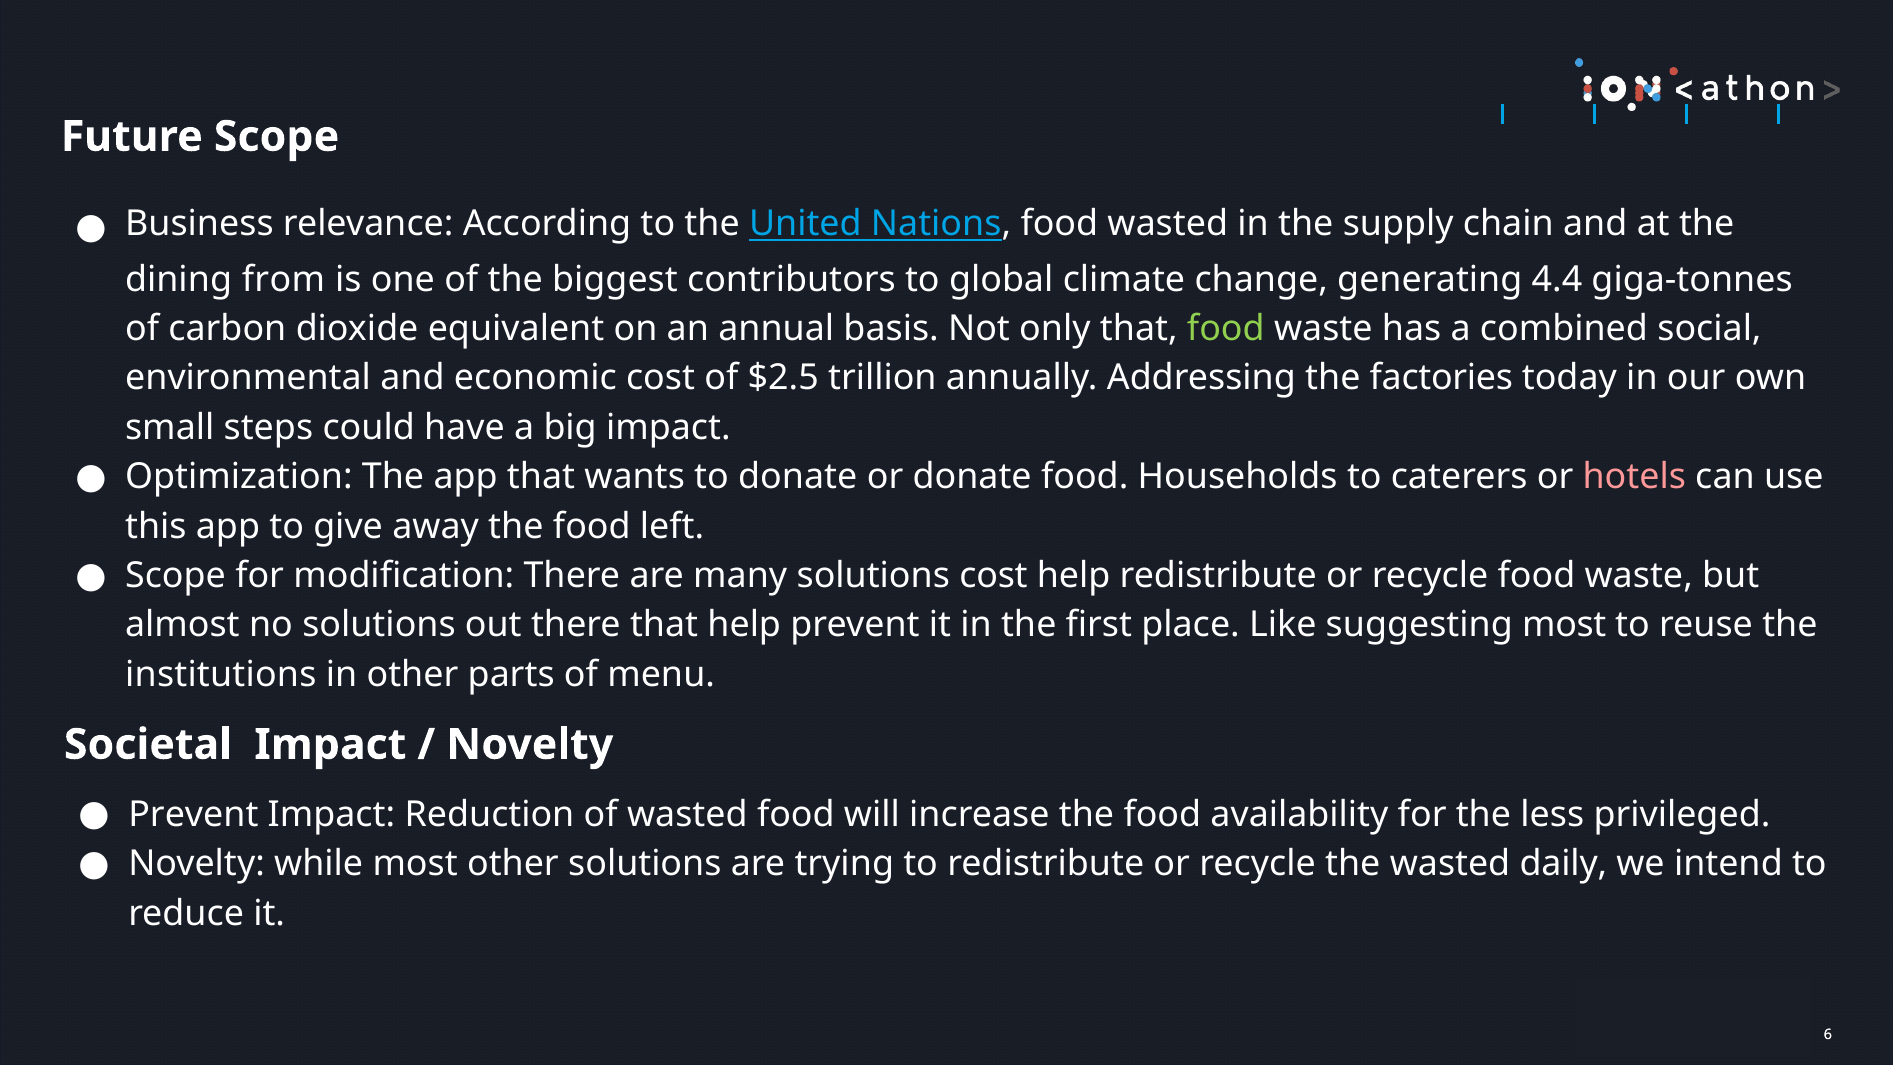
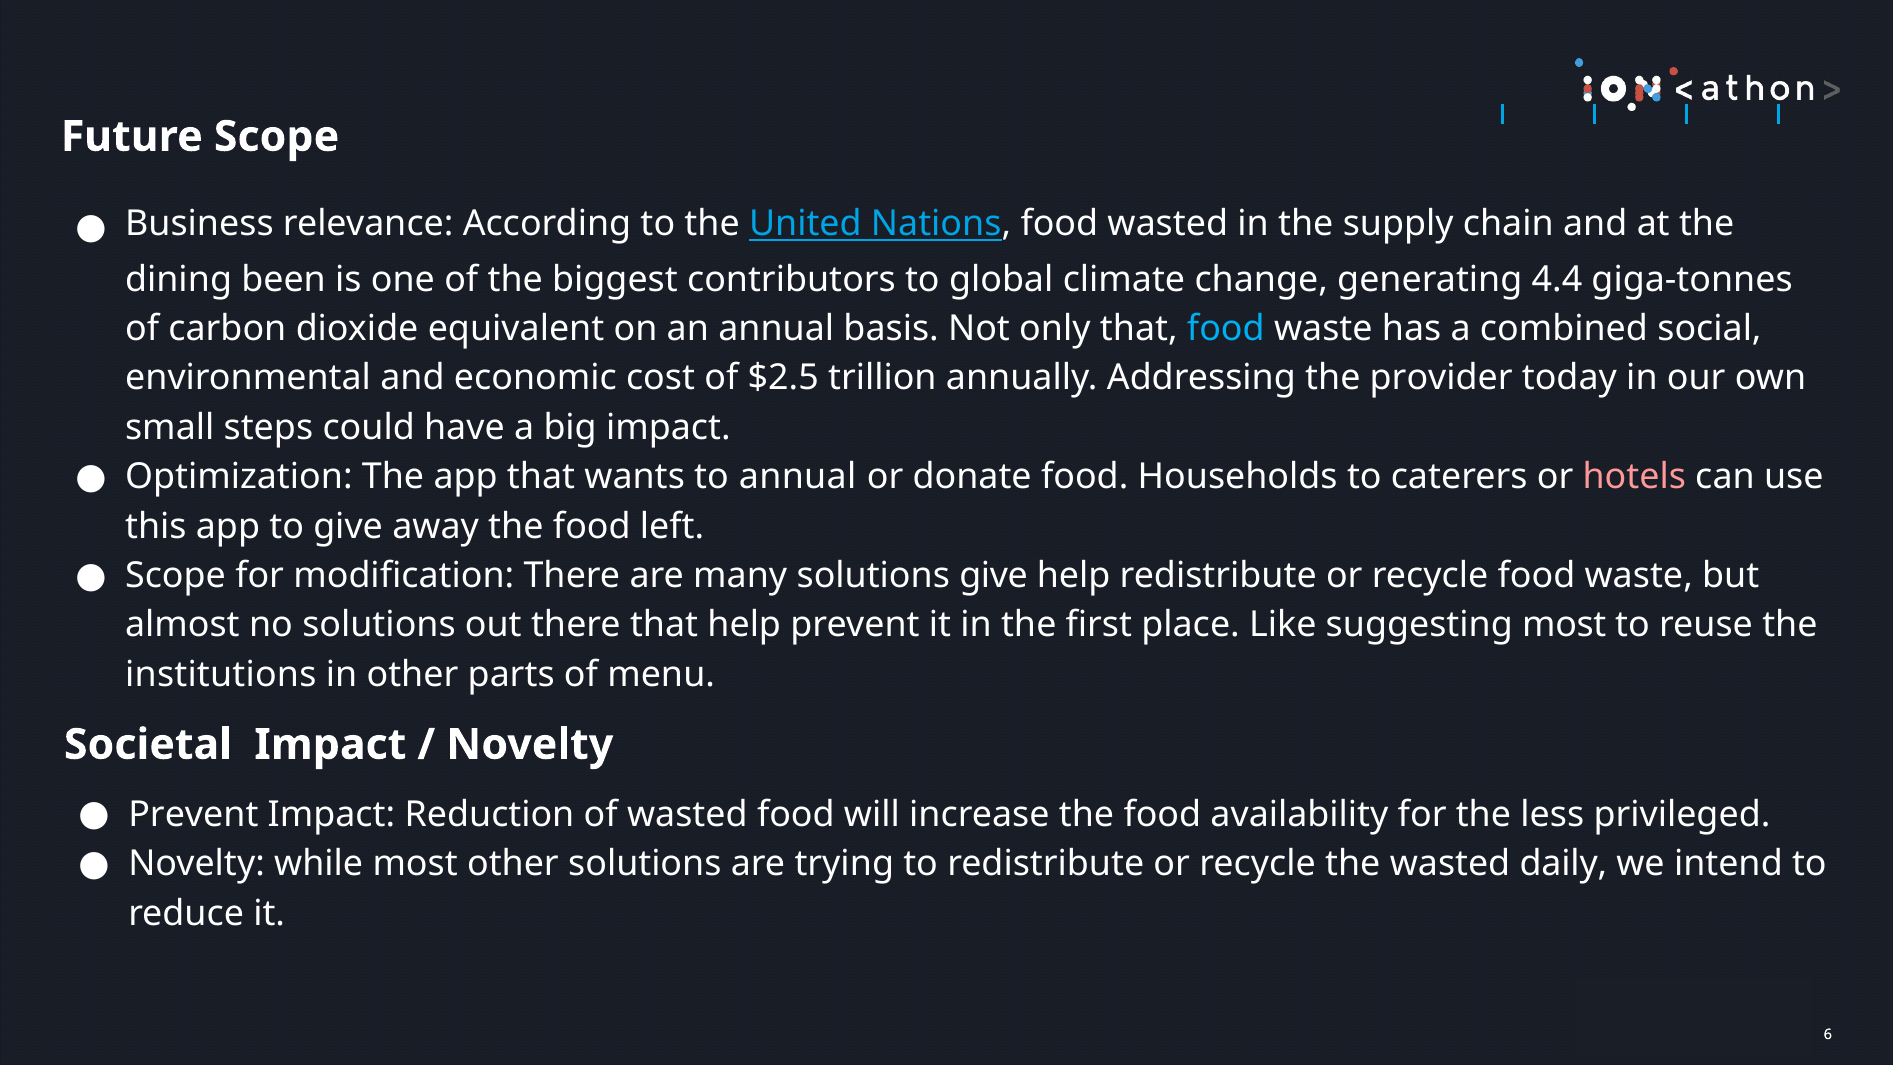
from: from -> been
food at (1226, 329) colour: light green -> light blue
factories: factories -> provider
to donate: donate -> annual
solutions cost: cost -> give
